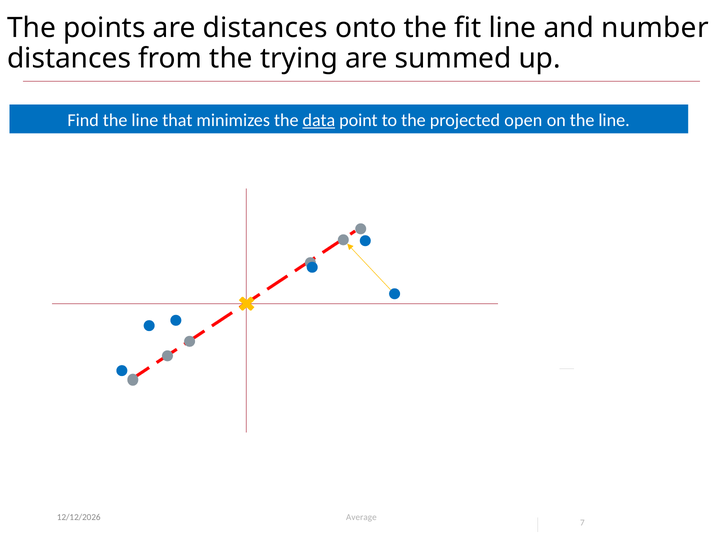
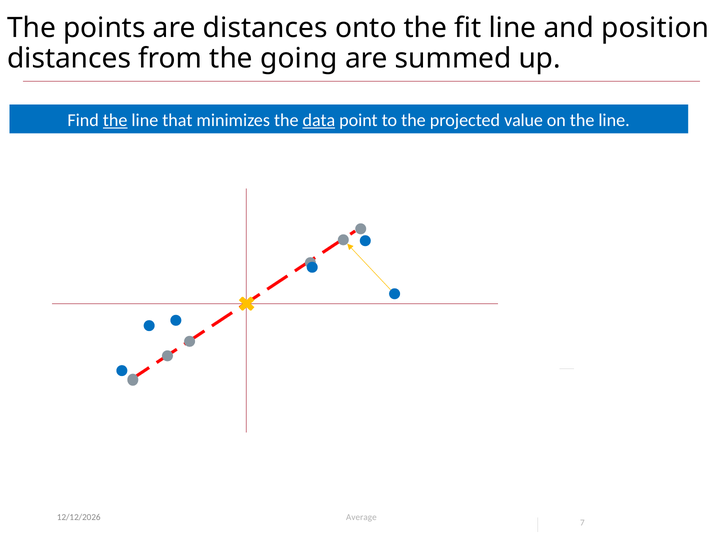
number: number -> position
trying: trying -> going
the at (115, 120) underline: none -> present
open: open -> value
